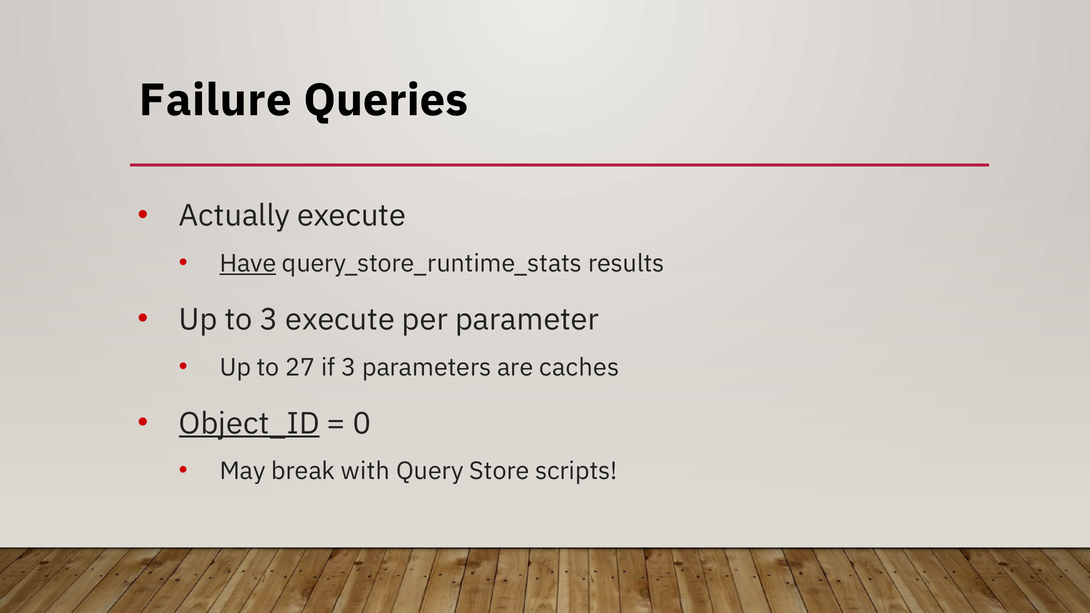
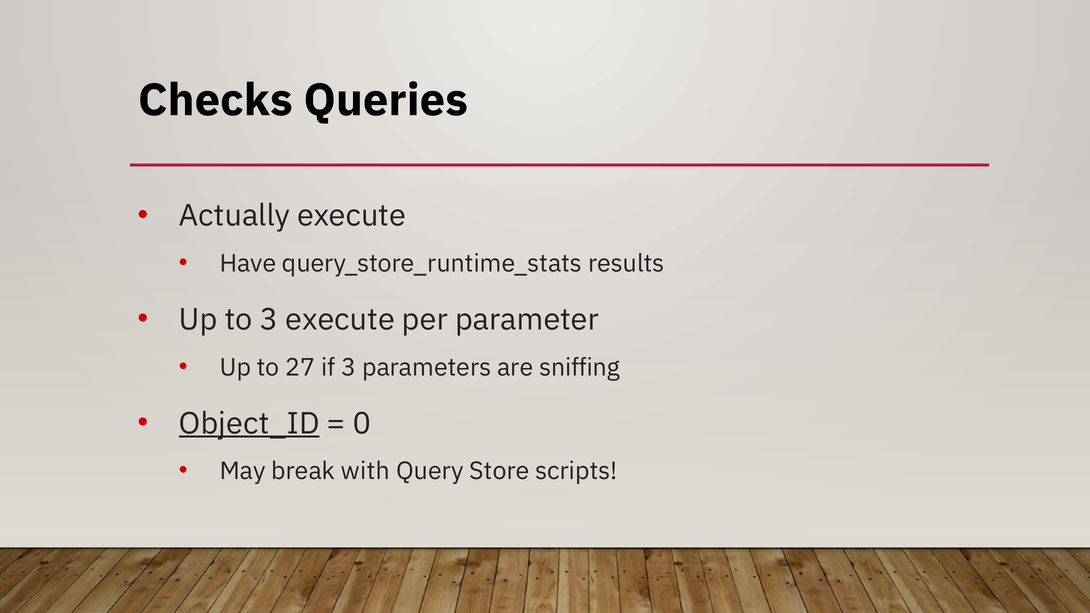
Failure: Failure -> Checks
Have underline: present -> none
caches: caches -> sniffing
